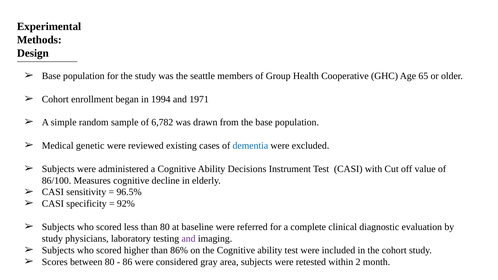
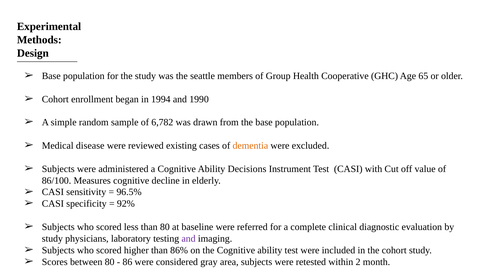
1971: 1971 -> 1990
genetic: genetic -> disease
dementia colour: blue -> orange
